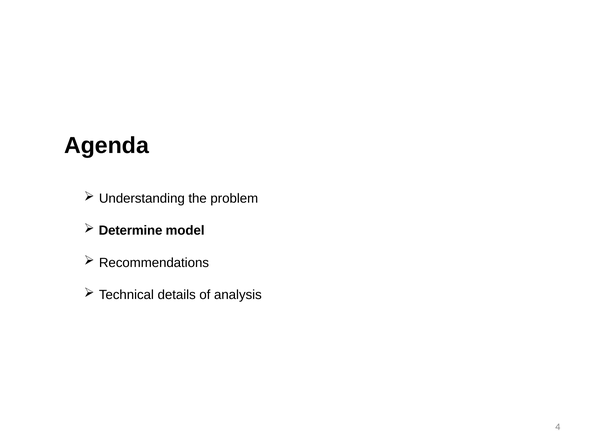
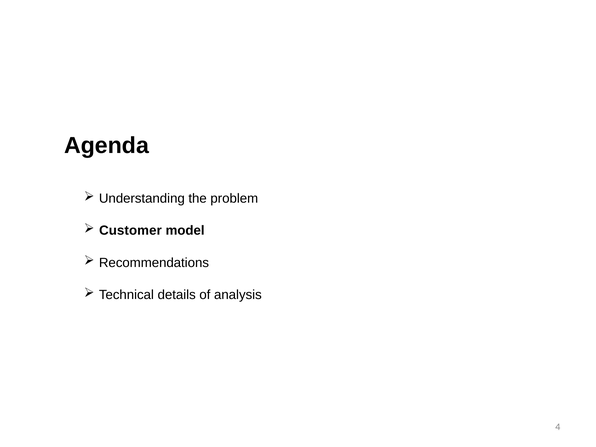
Determine: Determine -> Customer
